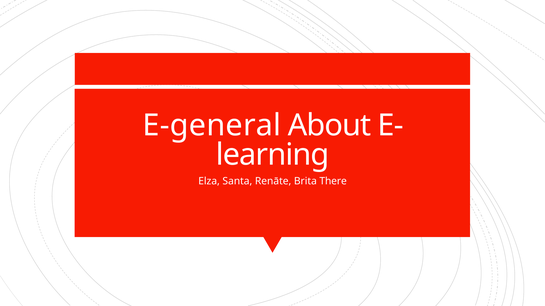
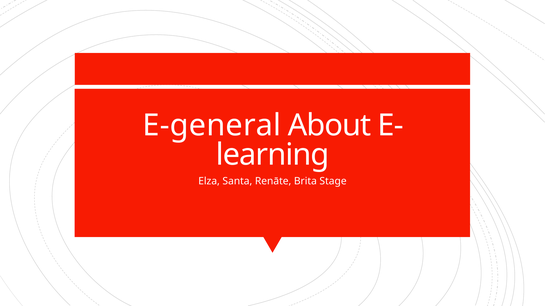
There: There -> Stage
